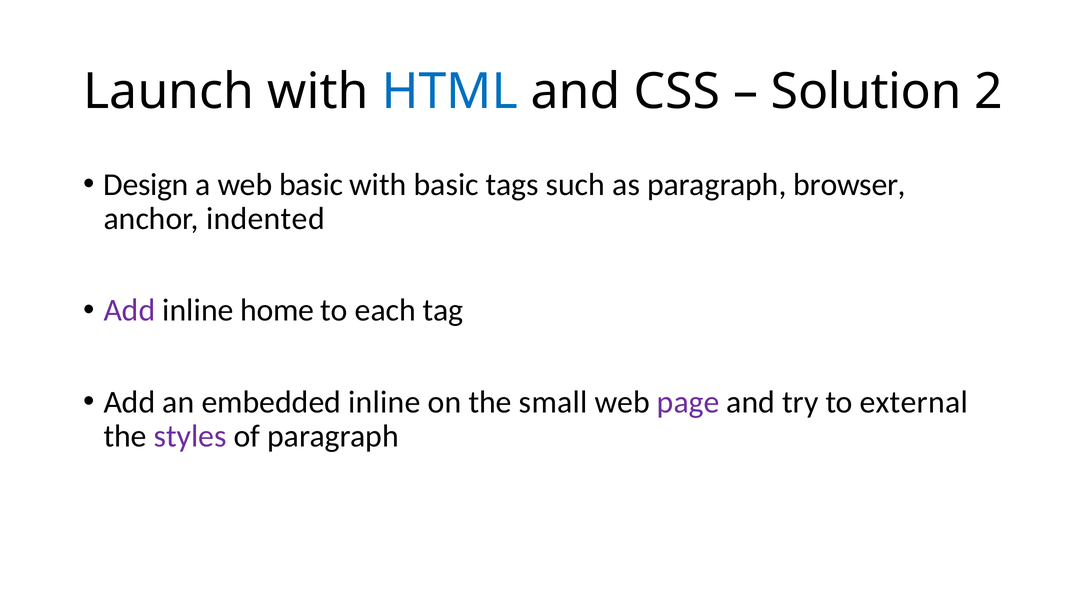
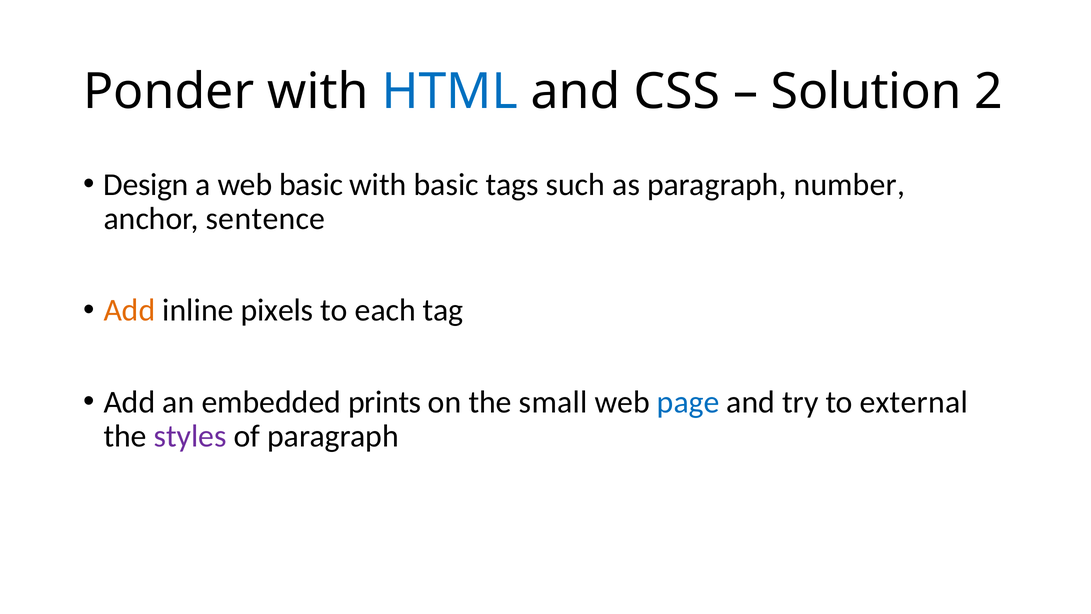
Launch: Launch -> Ponder
browser: browser -> number
indented: indented -> sentence
Add at (130, 310) colour: purple -> orange
home: home -> pixels
embedded inline: inline -> prints
page colour: purple -> blue
